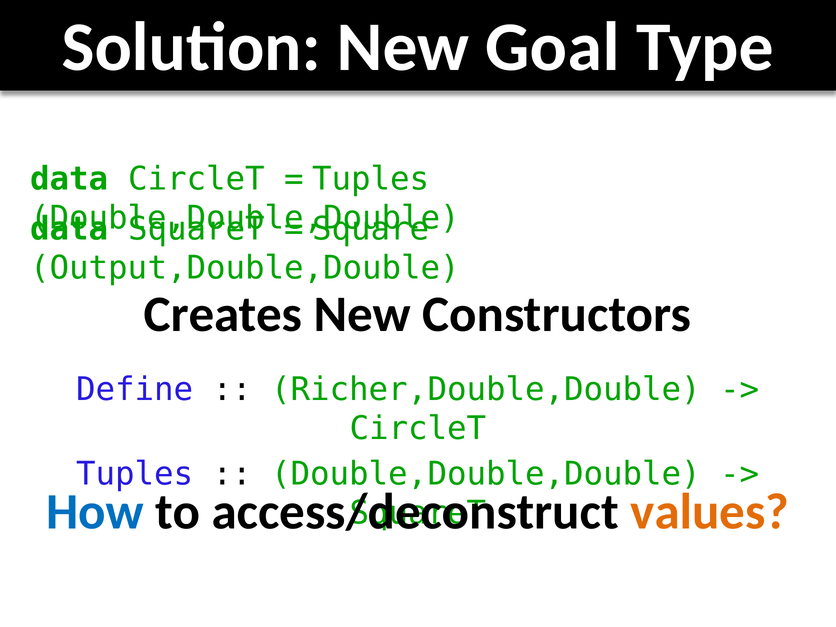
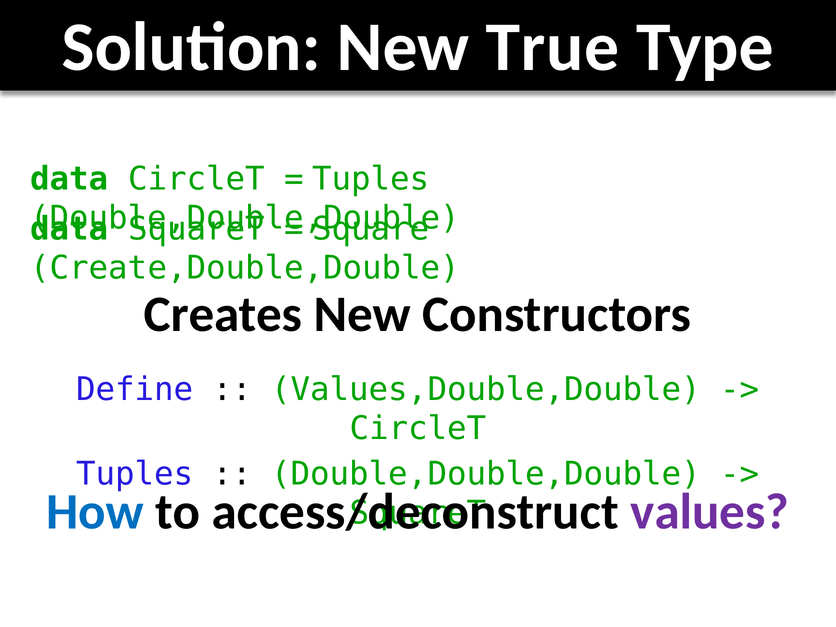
Goal: Goal -> True
Output,Double,Double: Output,Double,Double -> Create,Double,Double
Richer,Double,Double: Richer,Double,Double -> Values,Double,Double
values colour: orange -> purple
